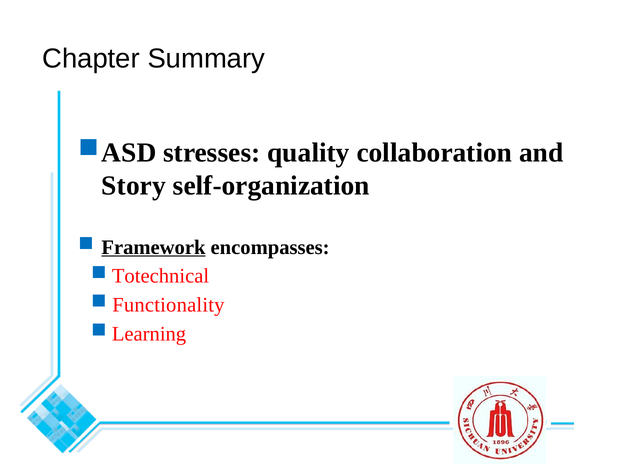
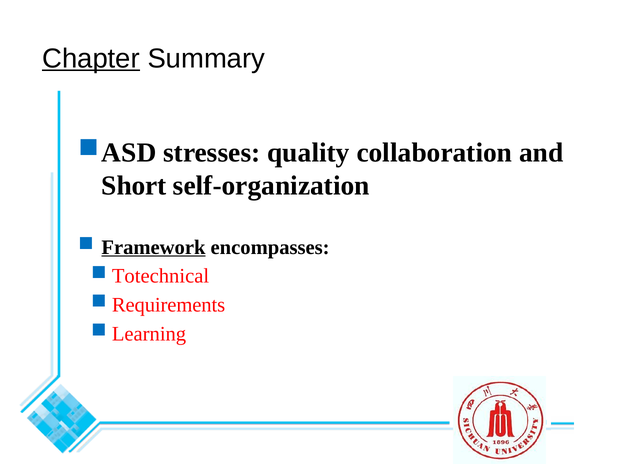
Chapter underline: none -> present
Story: Story -> Short
Functionality: Functionality -> Requirements
